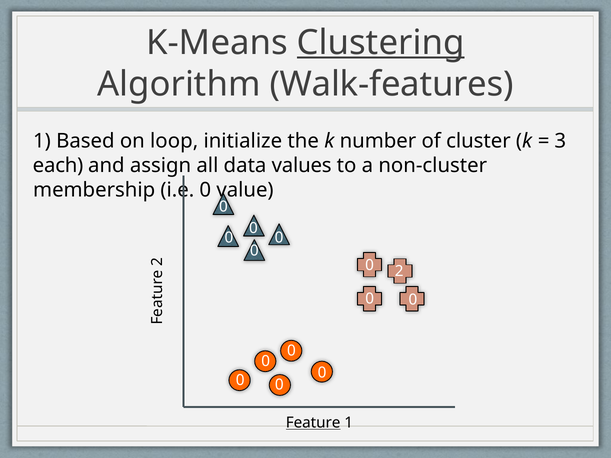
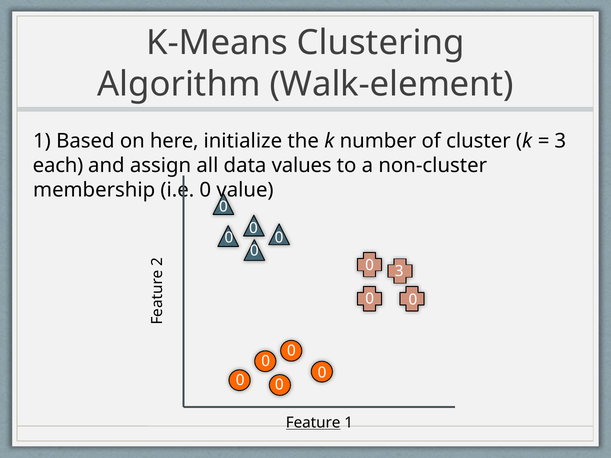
Clustering underline: present -> none
Walk-features: Walk-features -> Walk-element
loop: loop -> here
0 2: 2 -> 3
